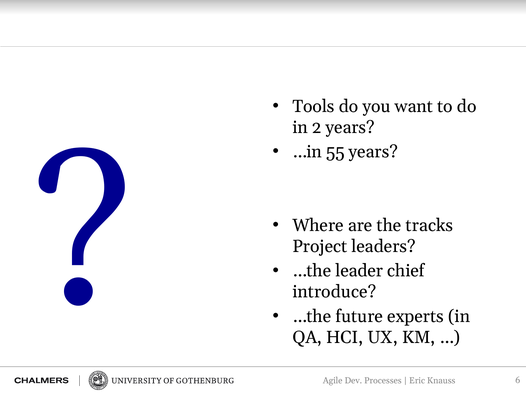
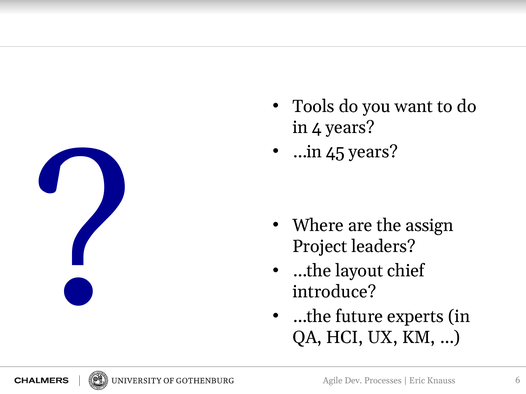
2: 2 -> 4
55: 55 -> 45
tracks: tracks -> assign
leader: leader -> layout
